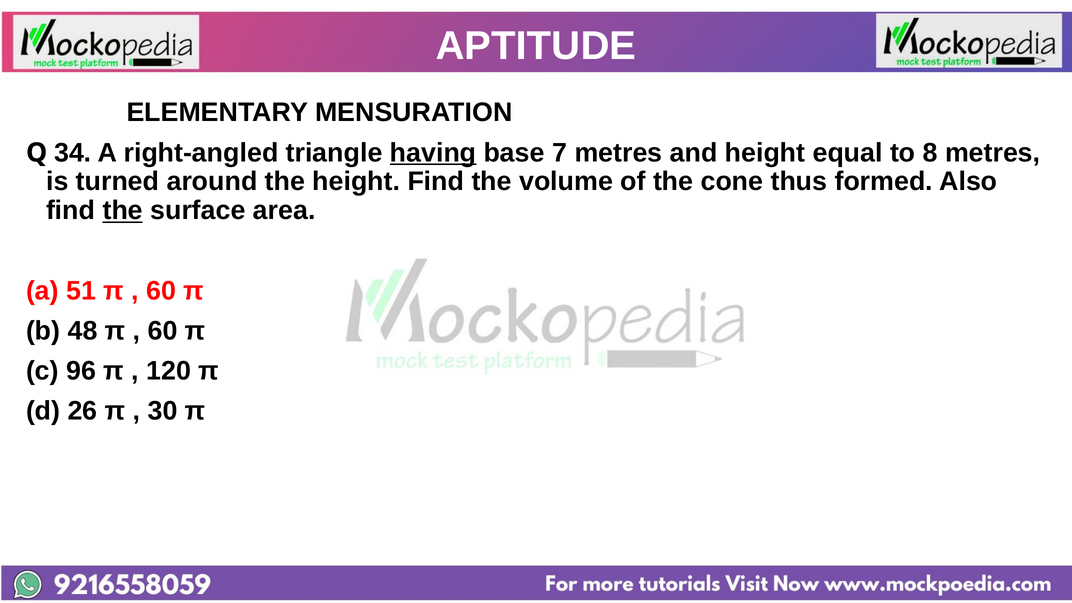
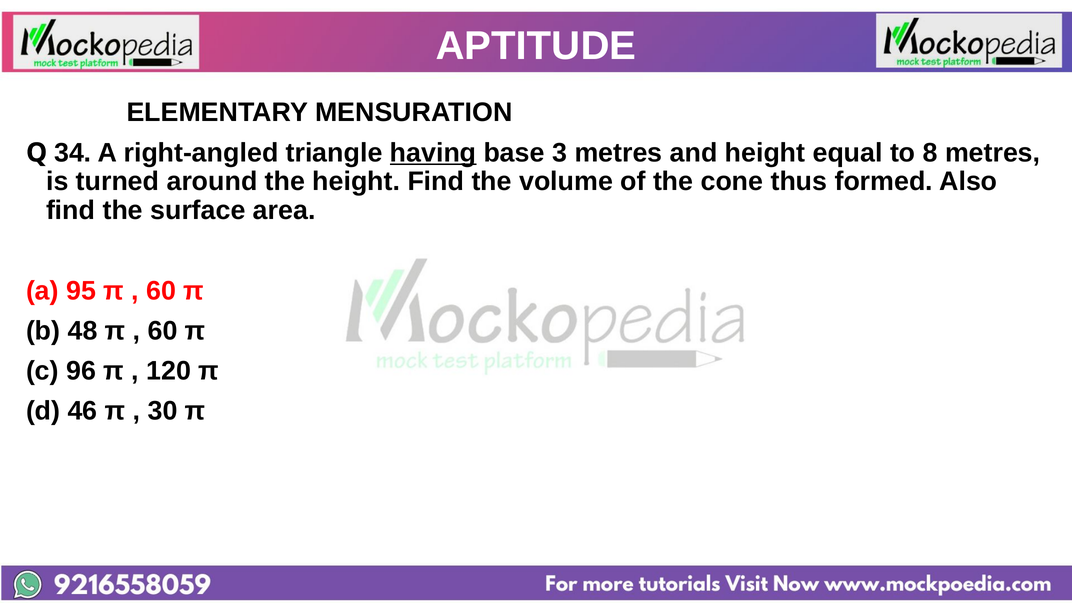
7: 7 -> 3
the at (123, 211) underline: present -> none
51: 51 -> 95
26: 26 -> 46
